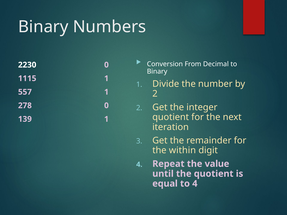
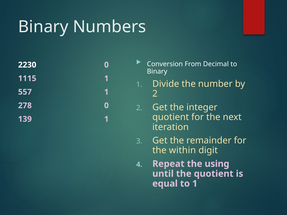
value: value -> using
to 4: 4 -> 1
